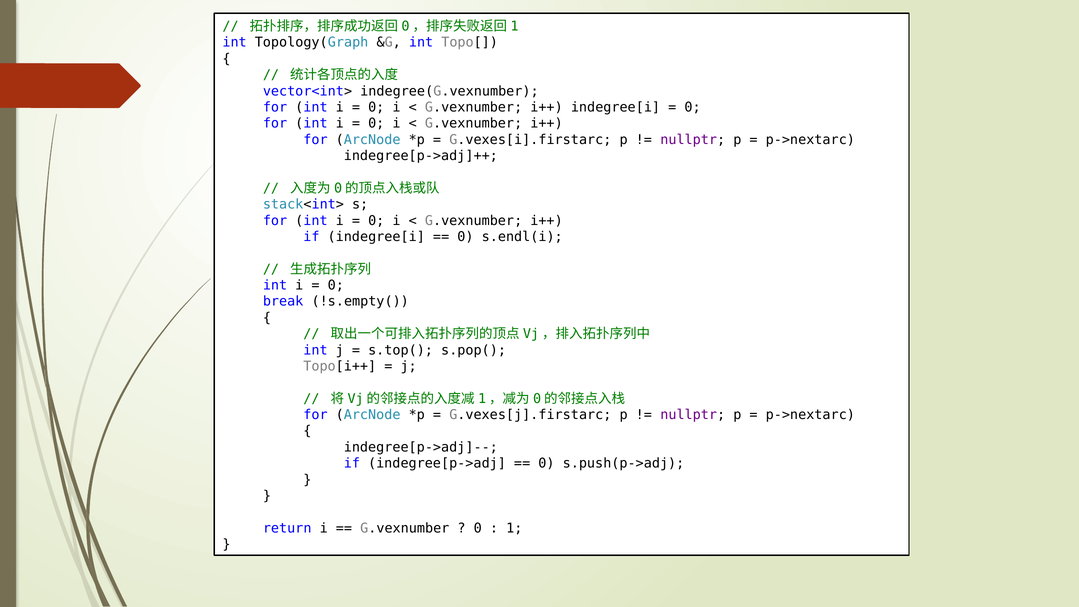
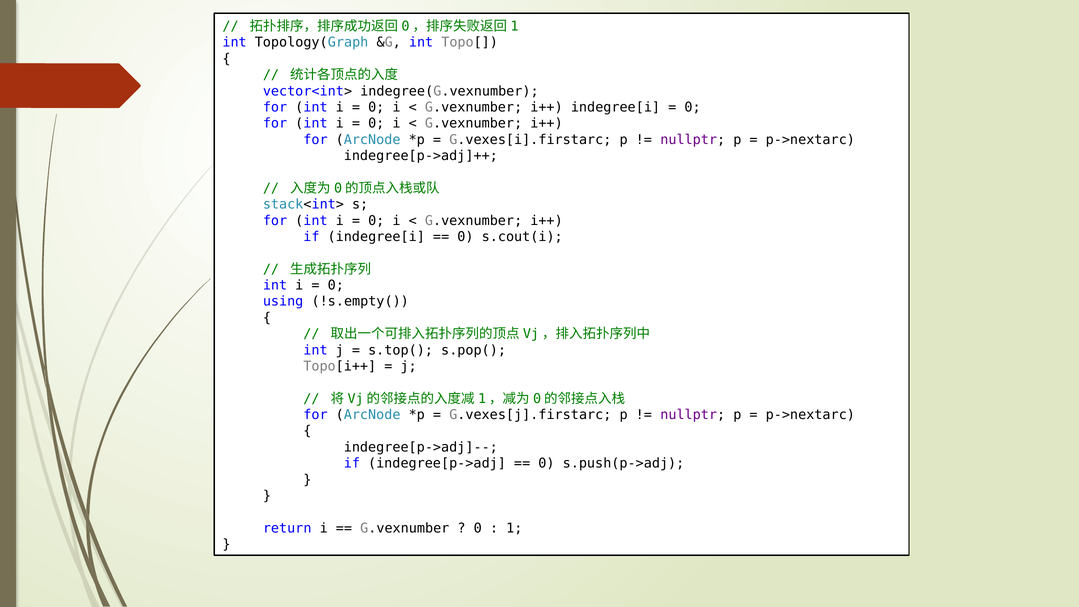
s.endl(i: s.endl(i -> s.cout(i
break: break -> using
